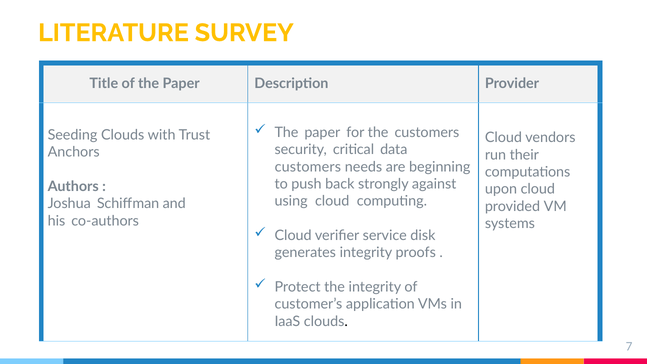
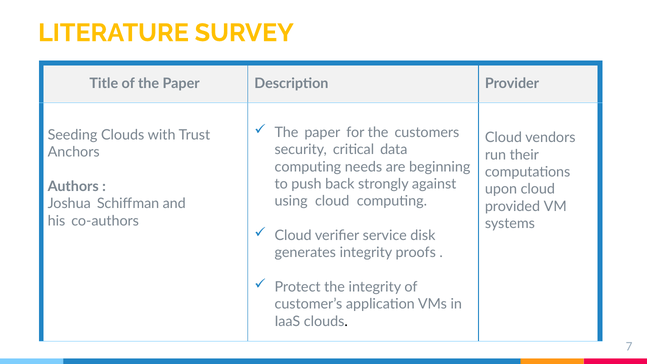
customers at (308, 167): customers -> computing
